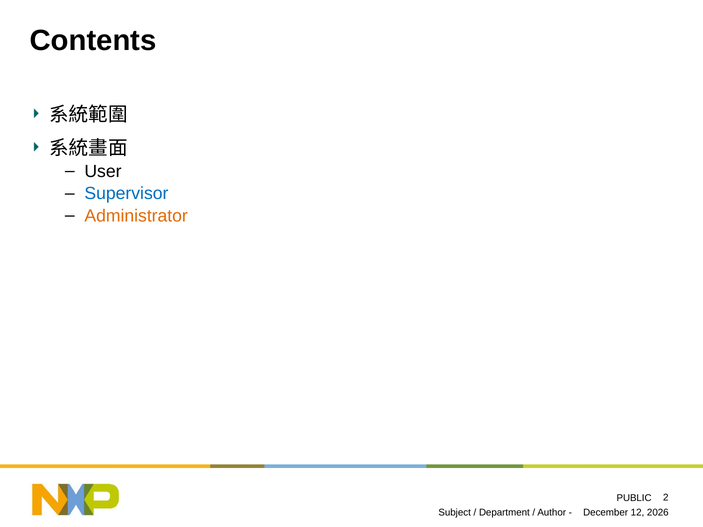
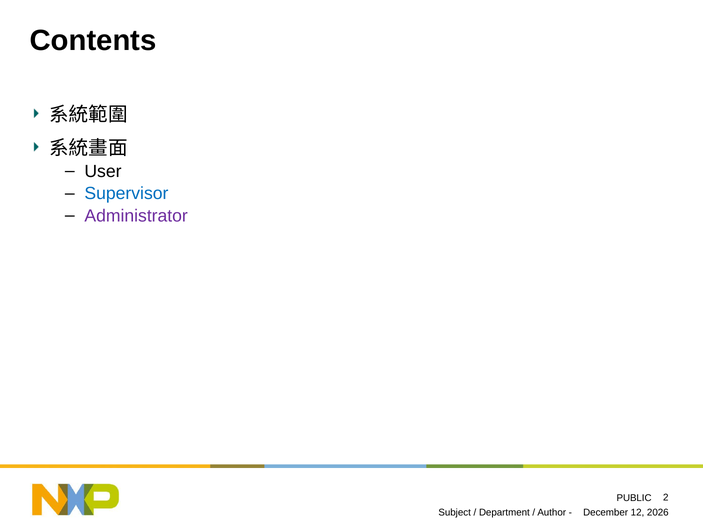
Administrator colour: orange -> purple
